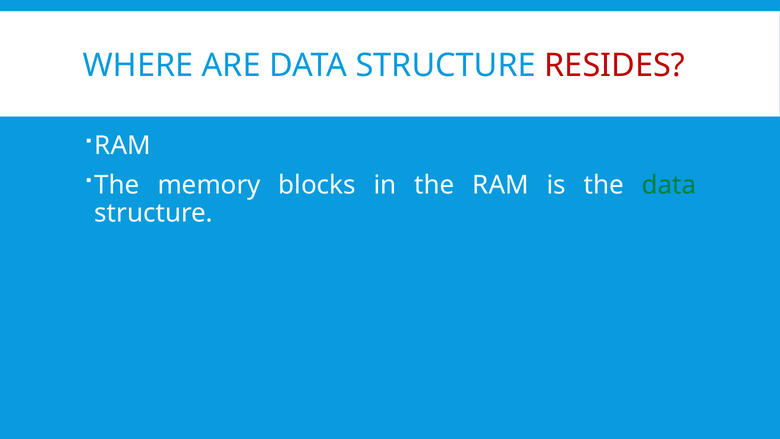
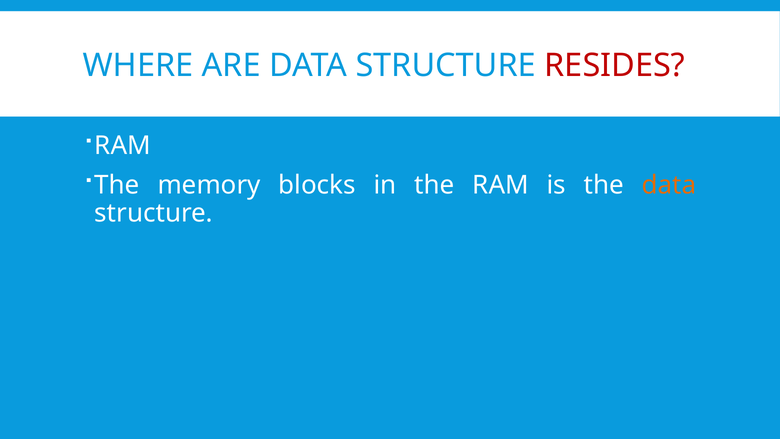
data at (669, 185) colour: green -> orange
